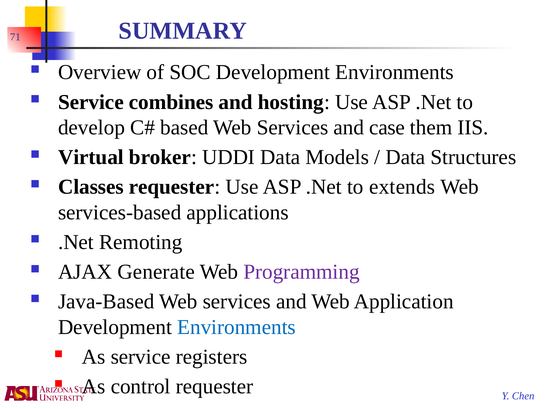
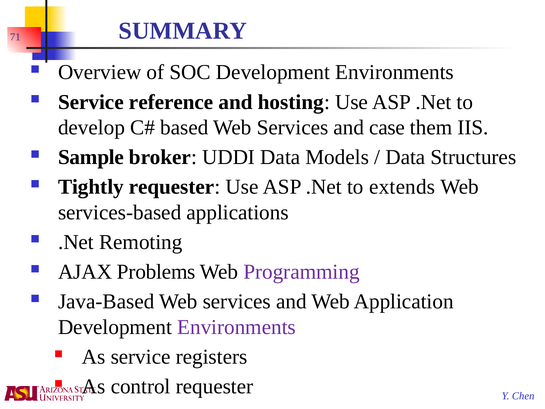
combines: combines -> reference
Virtual: Virtual -> Sample
Classes: Classes -> Tightly
Generate: Generate -> Problems
Environments at (237, 327) colour: blue -> purple
